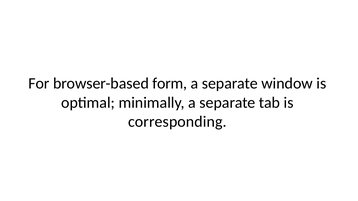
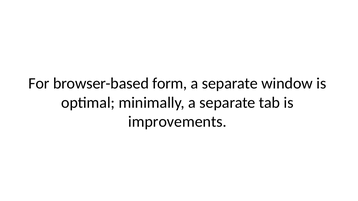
corresponding: corresponding -> improvements
